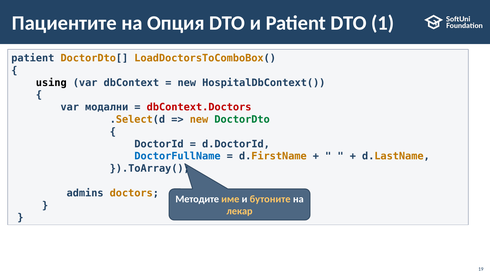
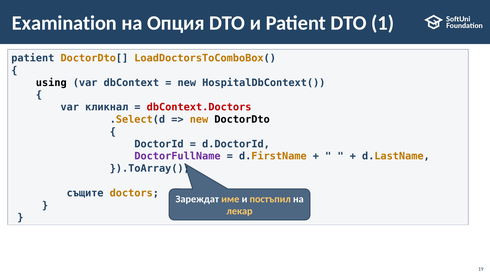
Пациентите: Пациентите -> Examination
модални: модални -> кликнал
DoctorDto colour: green -> black
DoctorFullName colour: blue -> purple
admins: admins -> същите
Методите: Методите -> Зареждат
бутоните: бутоните -> постъпил
